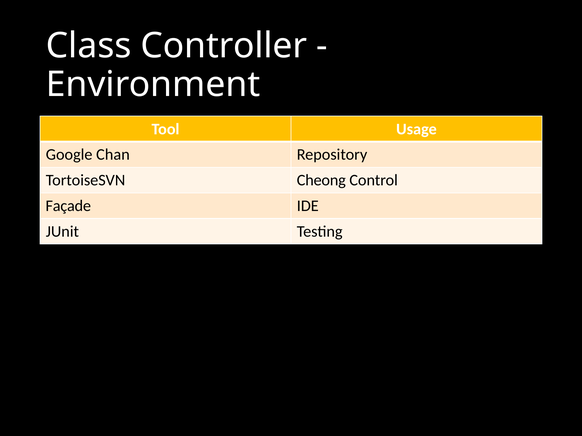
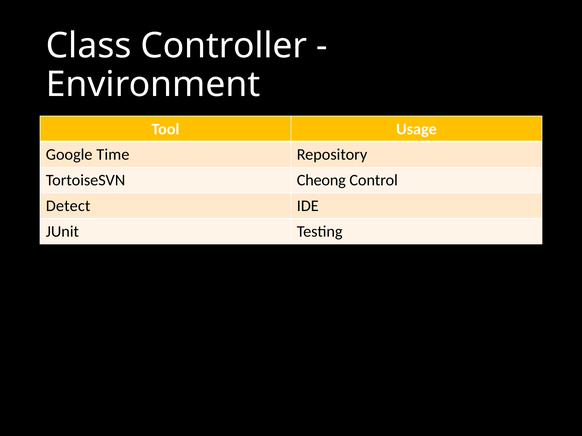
Chan: Chan -> Time
Façade: Façade -> Detect
